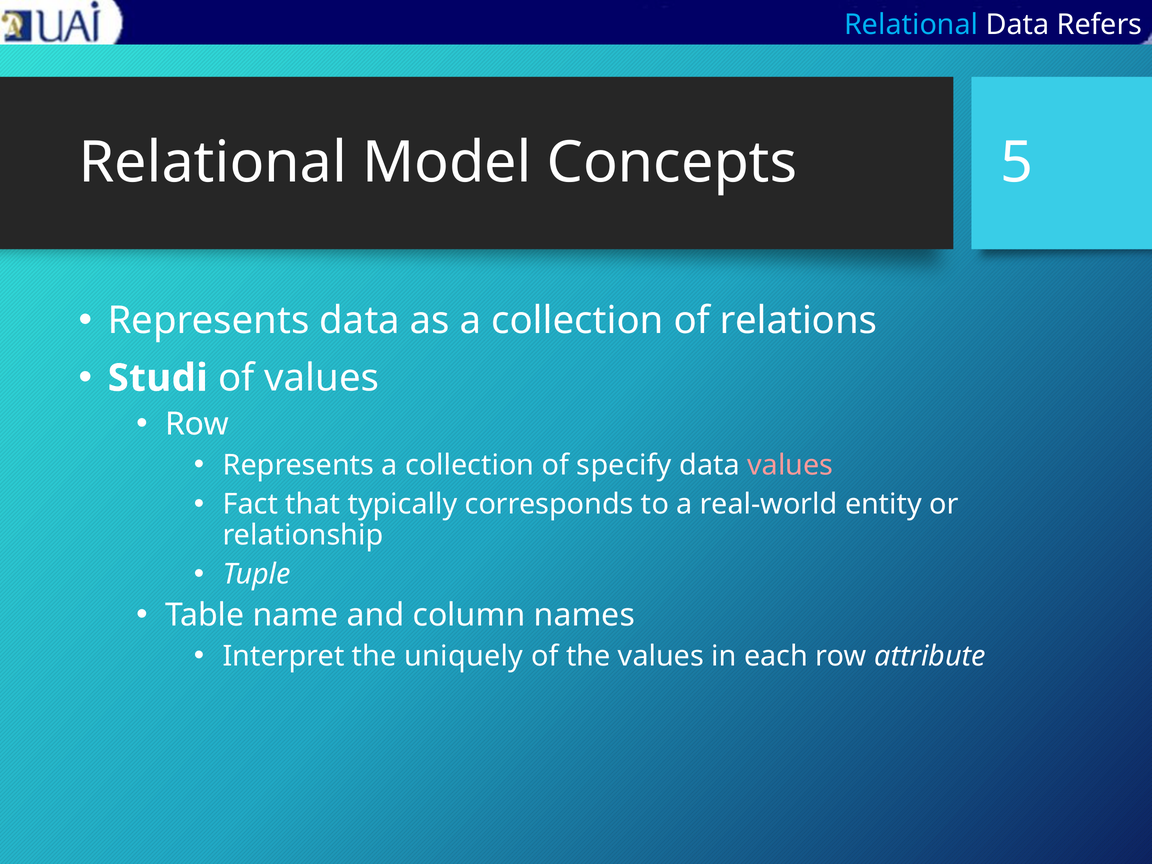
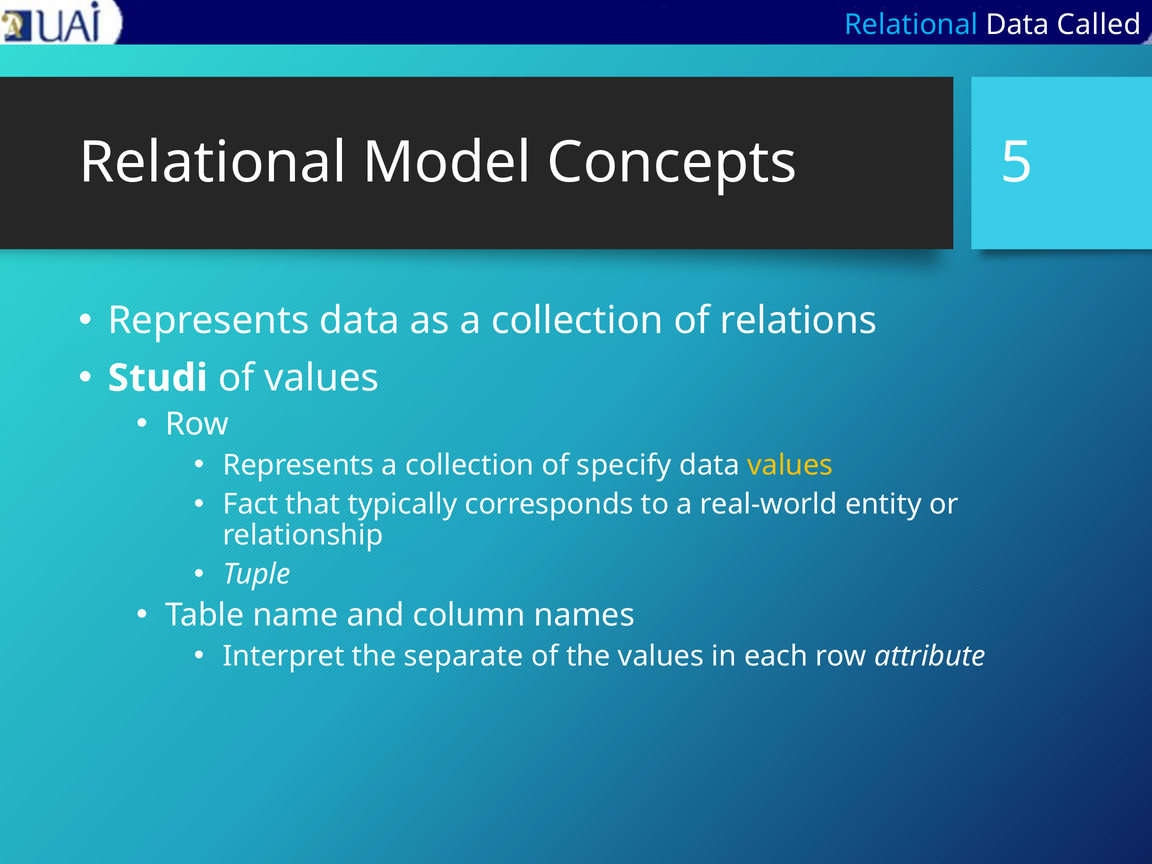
Refers: Refers -> Called
values at (790, 465) colour: pink -> yellow
uniquely: uniquely -> separate
